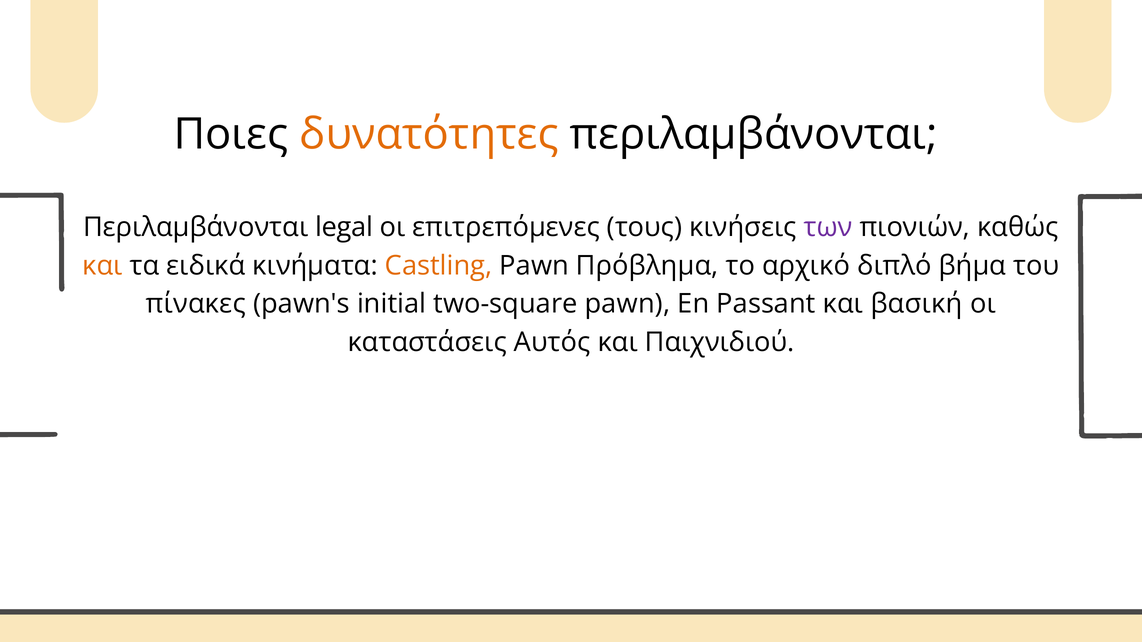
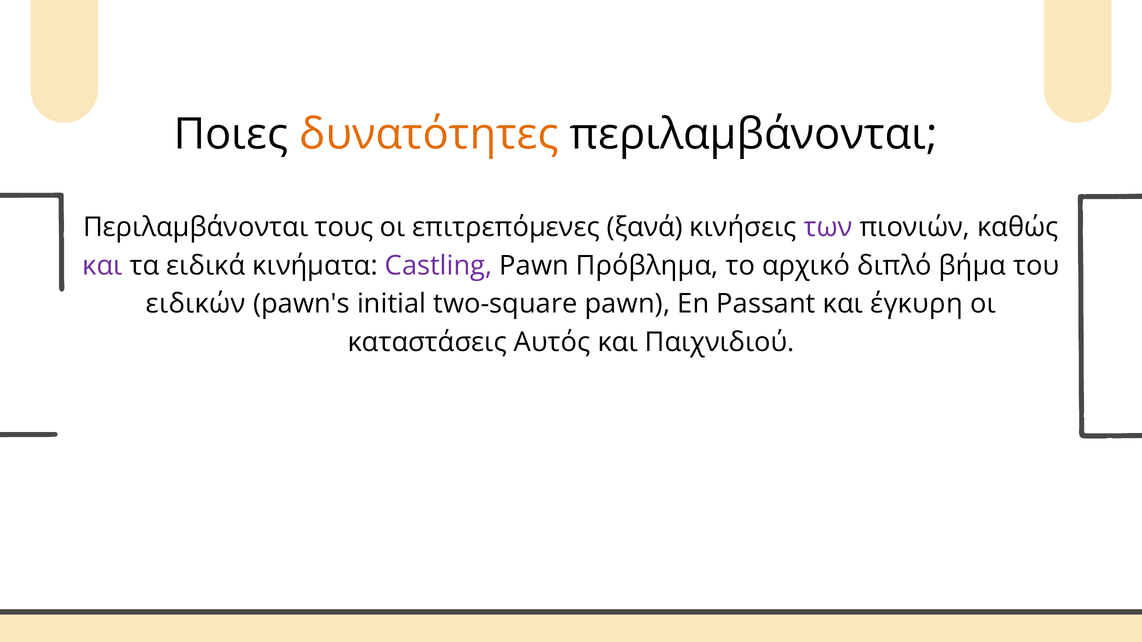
legal: legal -> τους
τους: τους -> ξανά
και at (102, 266) colour: orange -> purple
Castling colour: orange -> purple
πίνακες: πίνακες -> ειδικών
βασική: βασική -> έγκυρη
